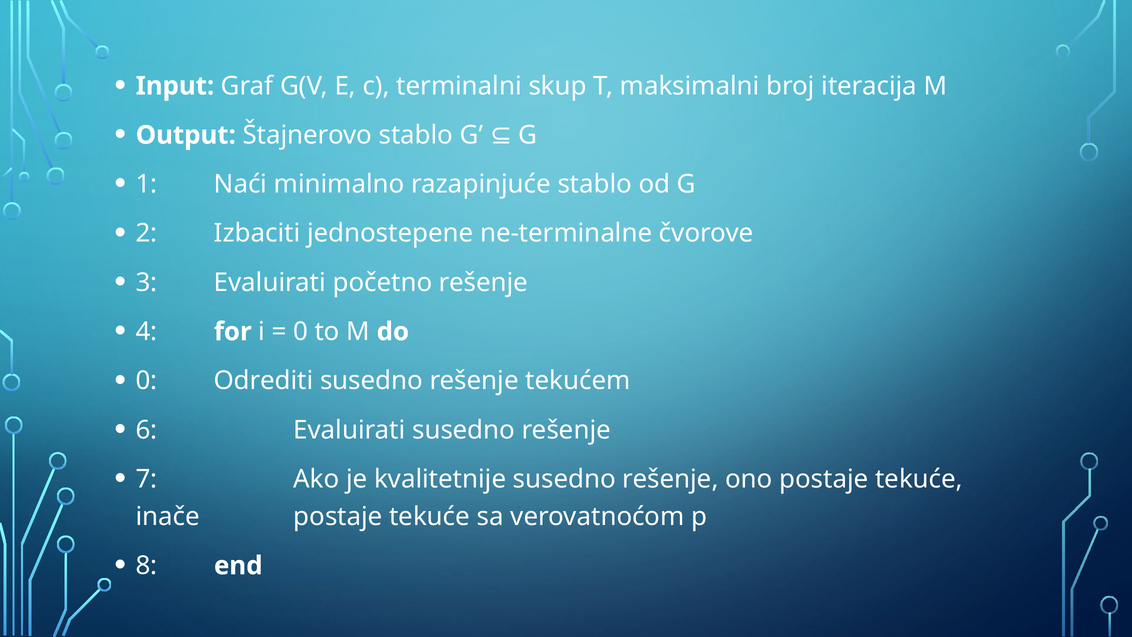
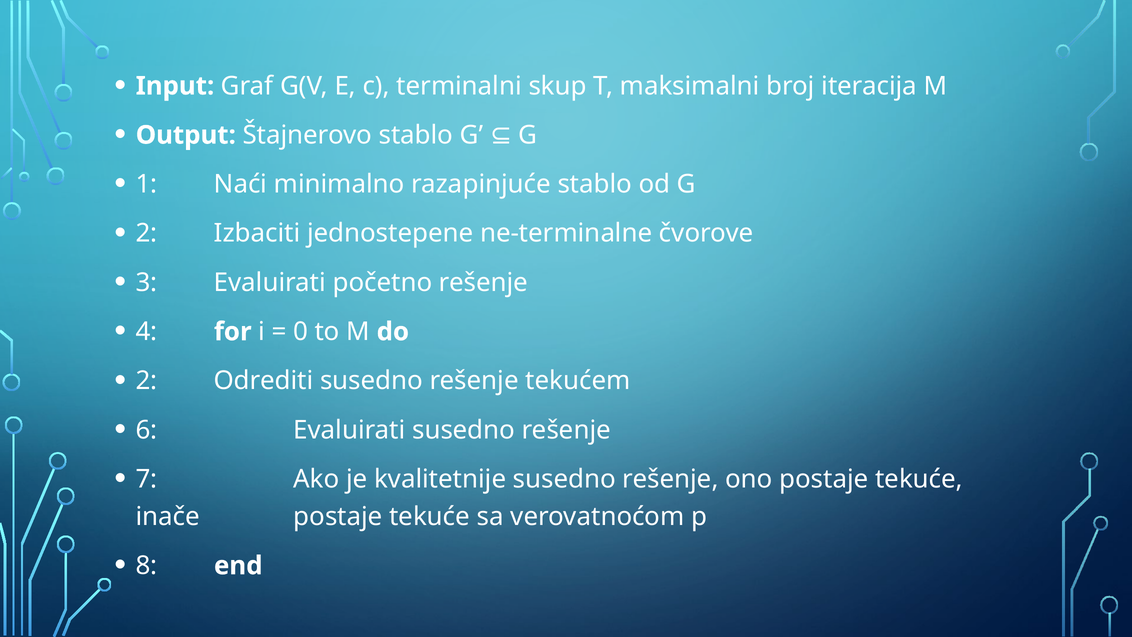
0 at (147, 381): 0 -> 2
